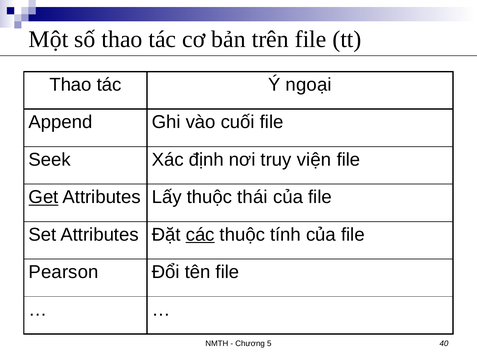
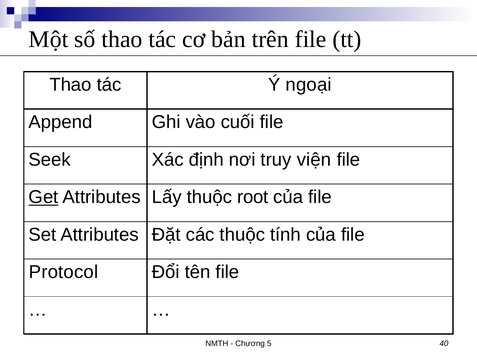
thái: thái -> root
các underline: present -> none
Pearson: Pearson -> Protocol
